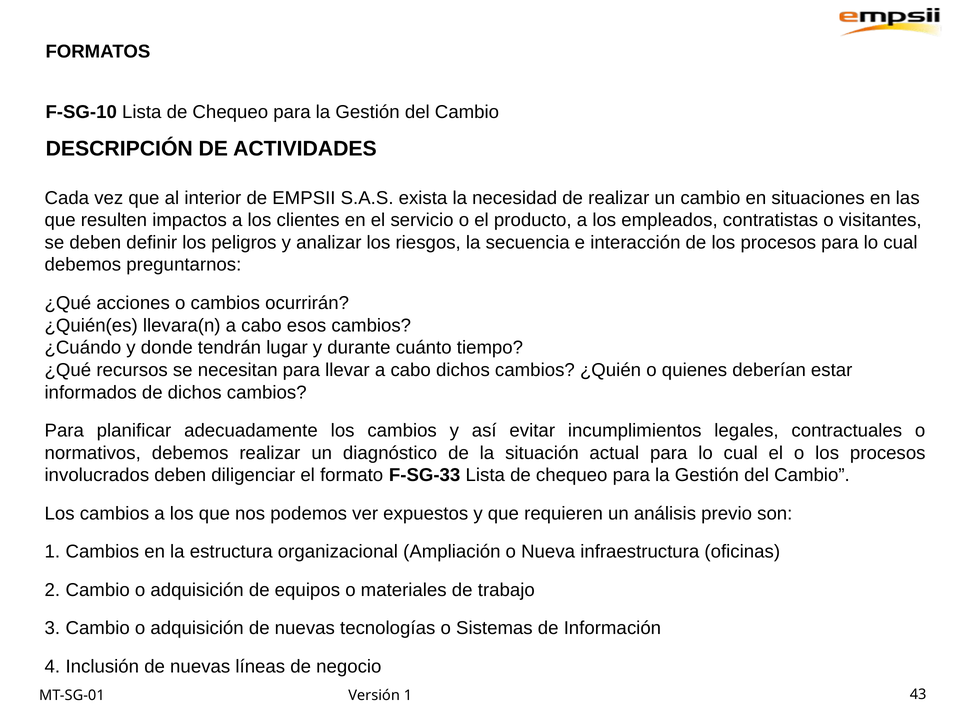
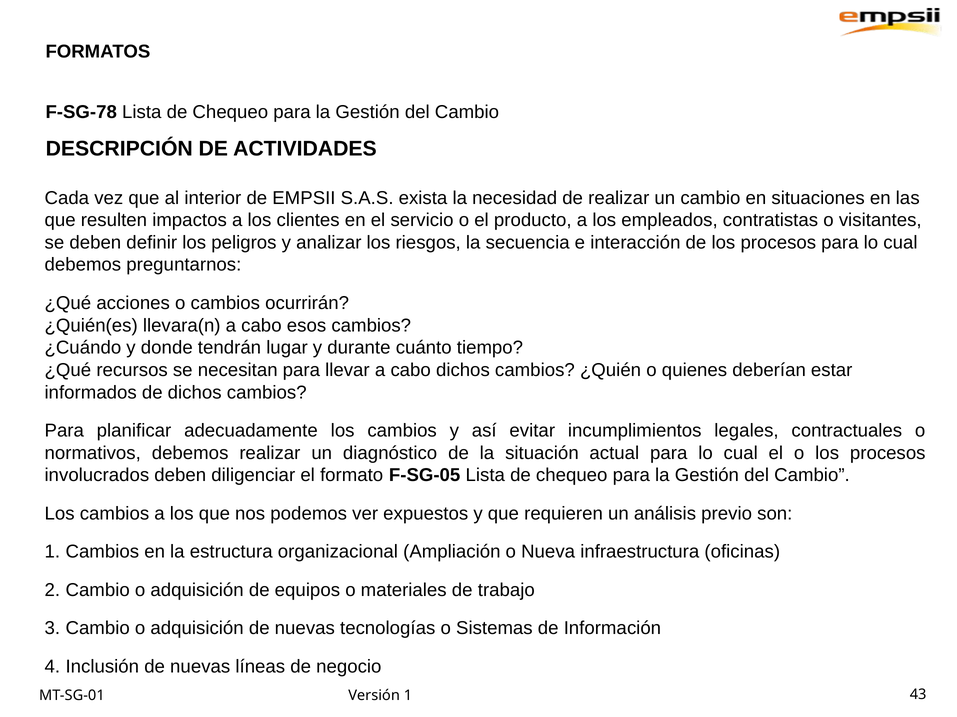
F-SG-10: F-SG-10 -> F-SG-78
F-SG-33: F-SG-33 -> F-SG-05
